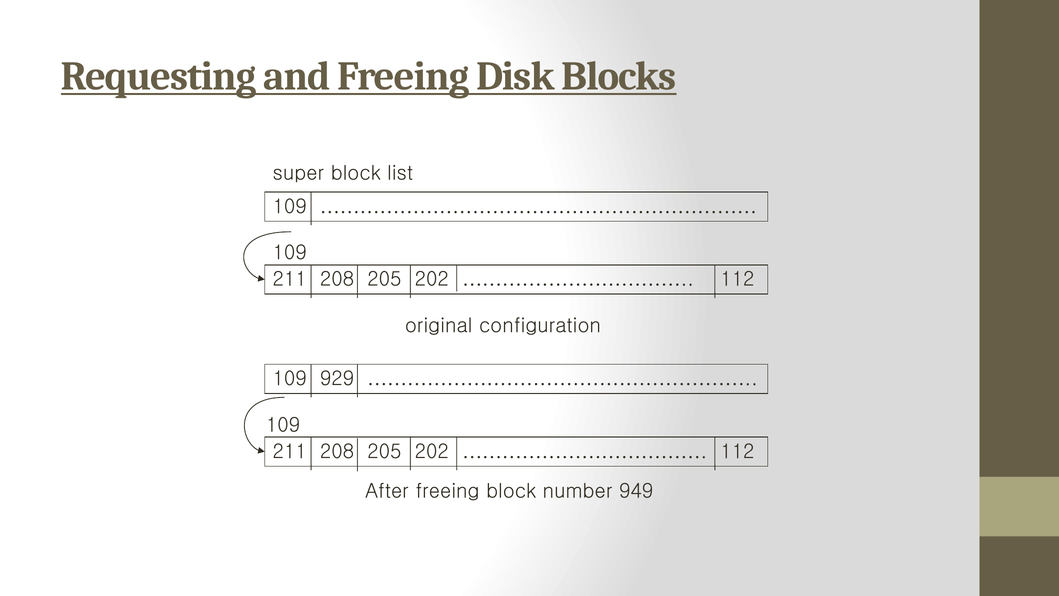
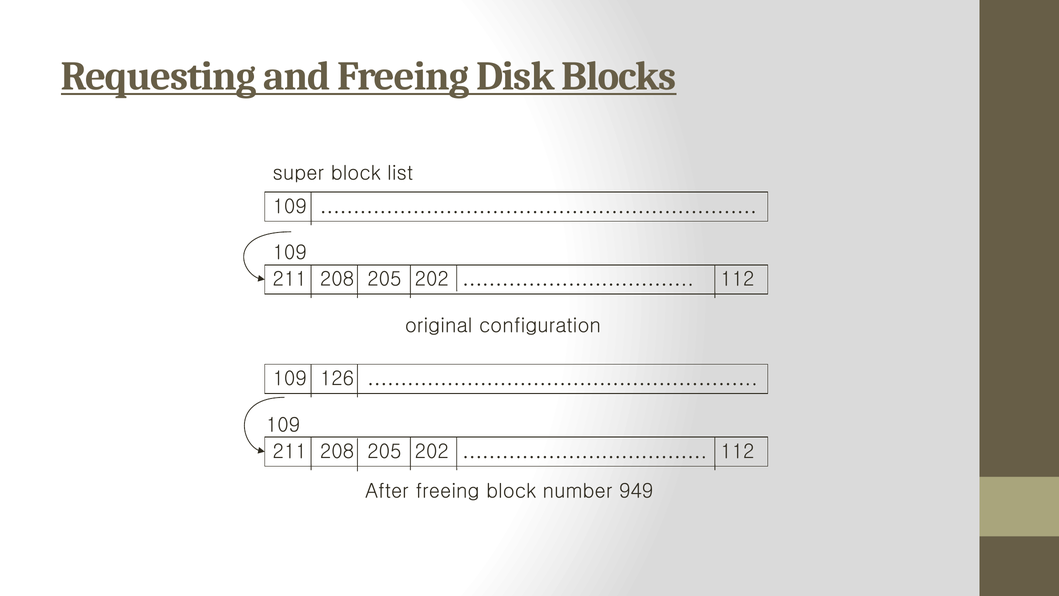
929: 929 -> 126
